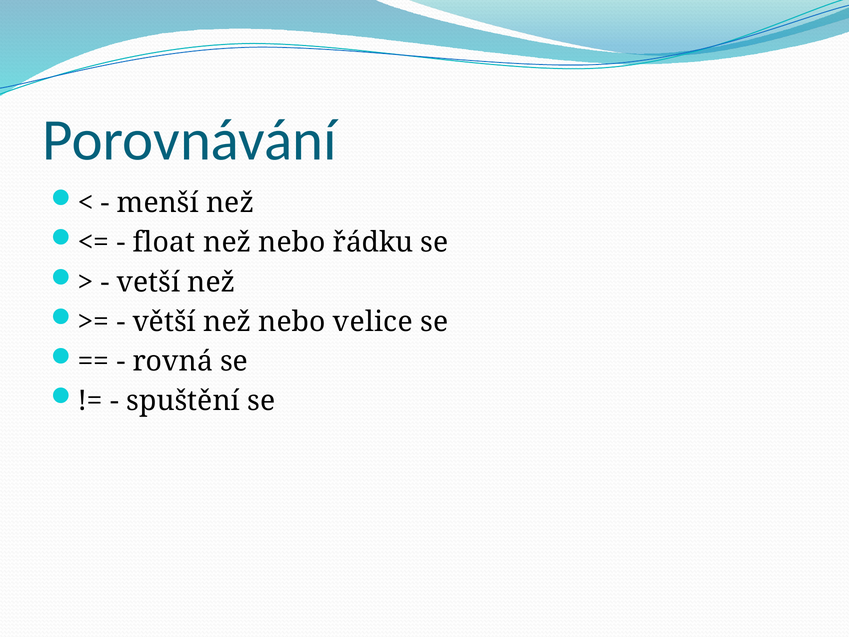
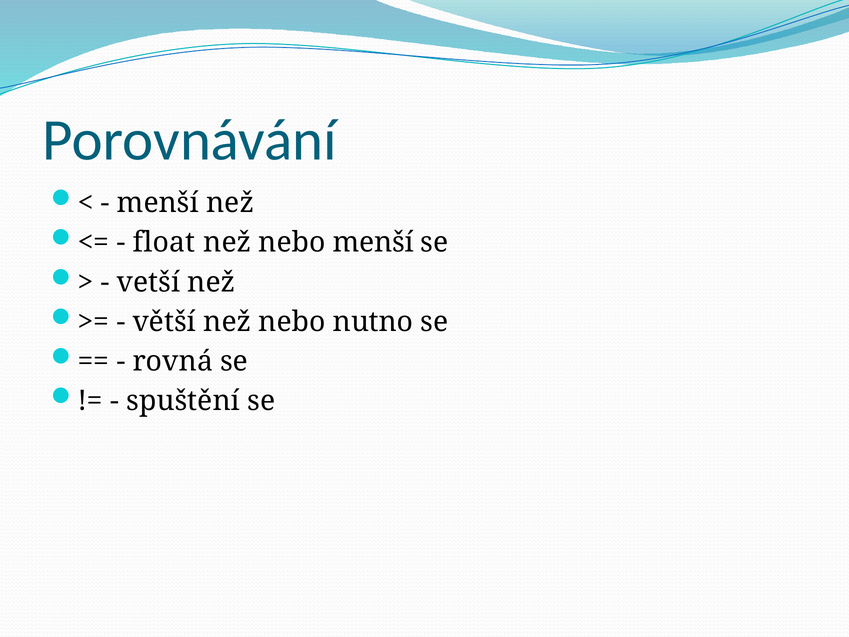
nebo řádku: řádku -> menší
velice: velice -> nutno
